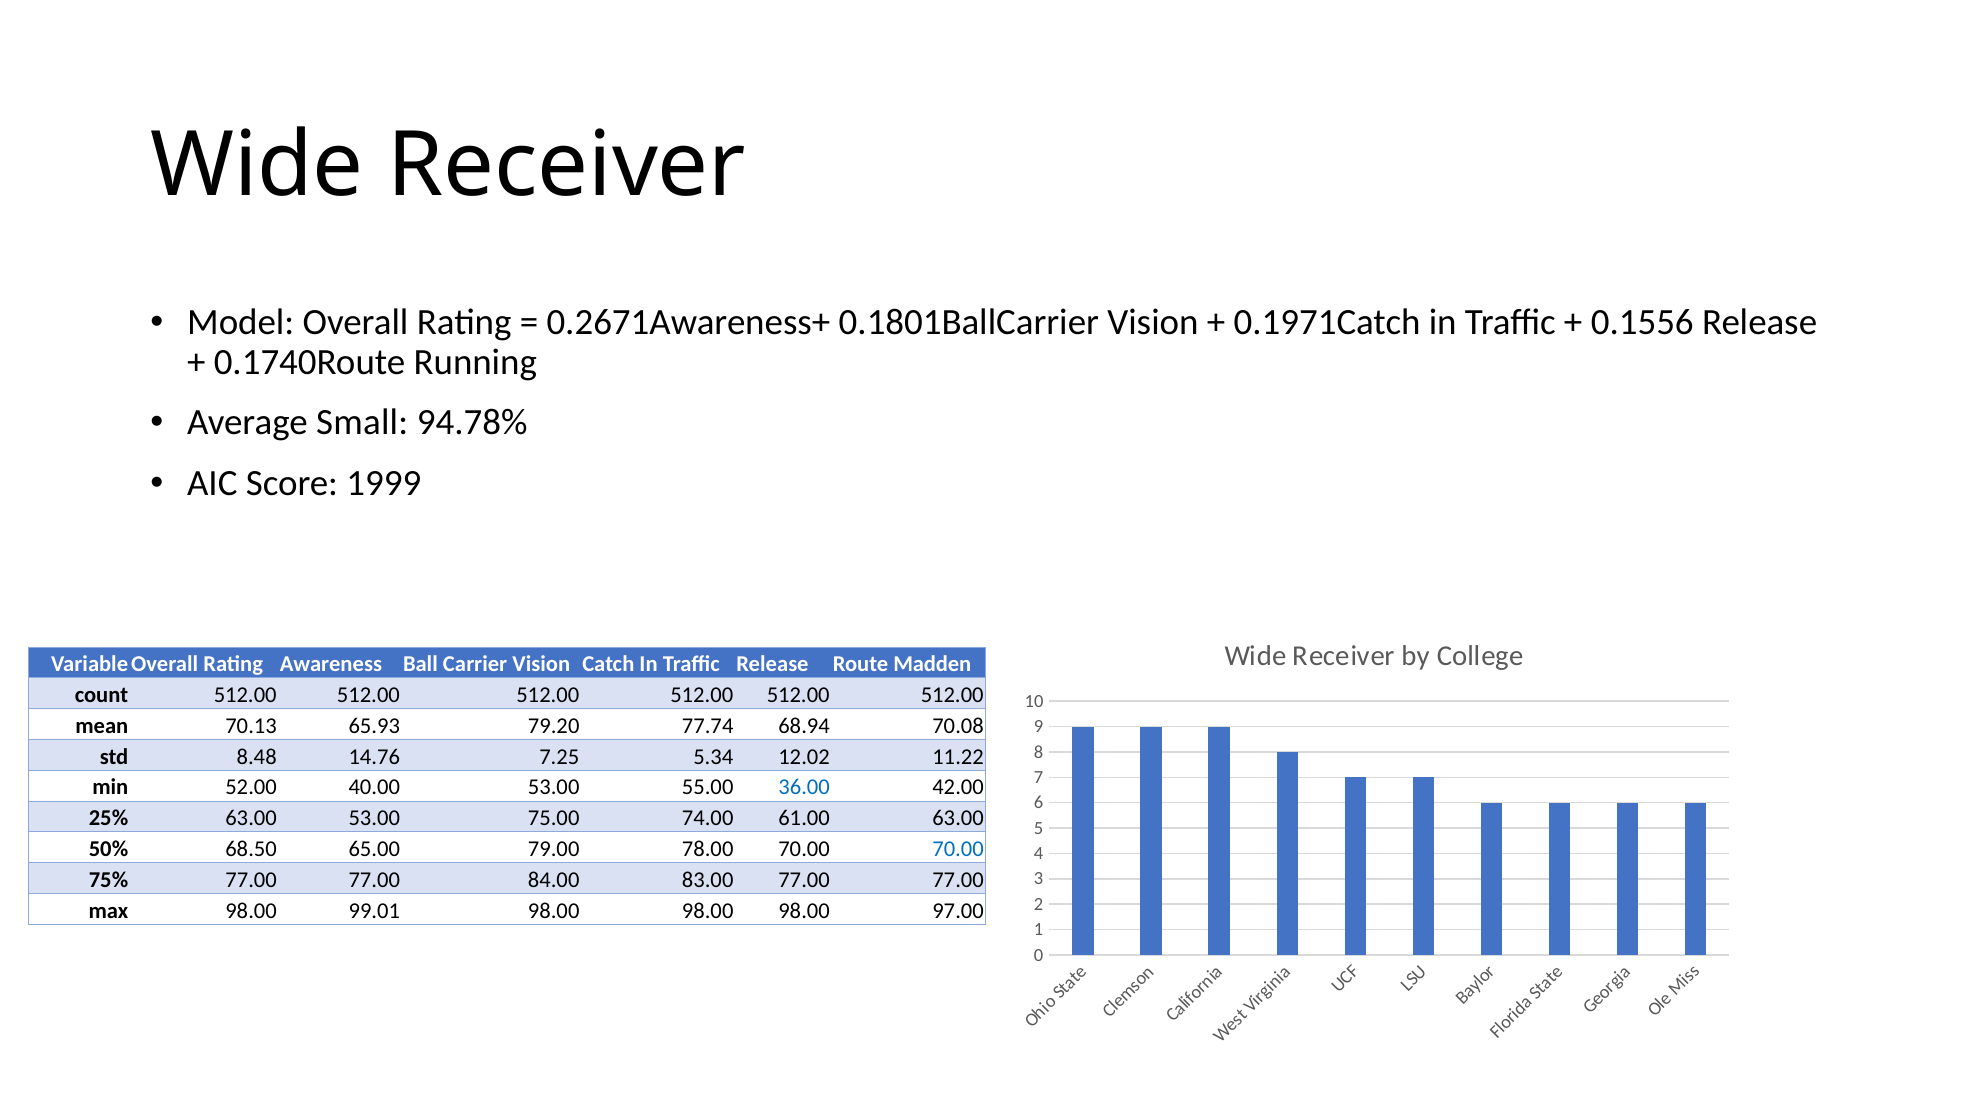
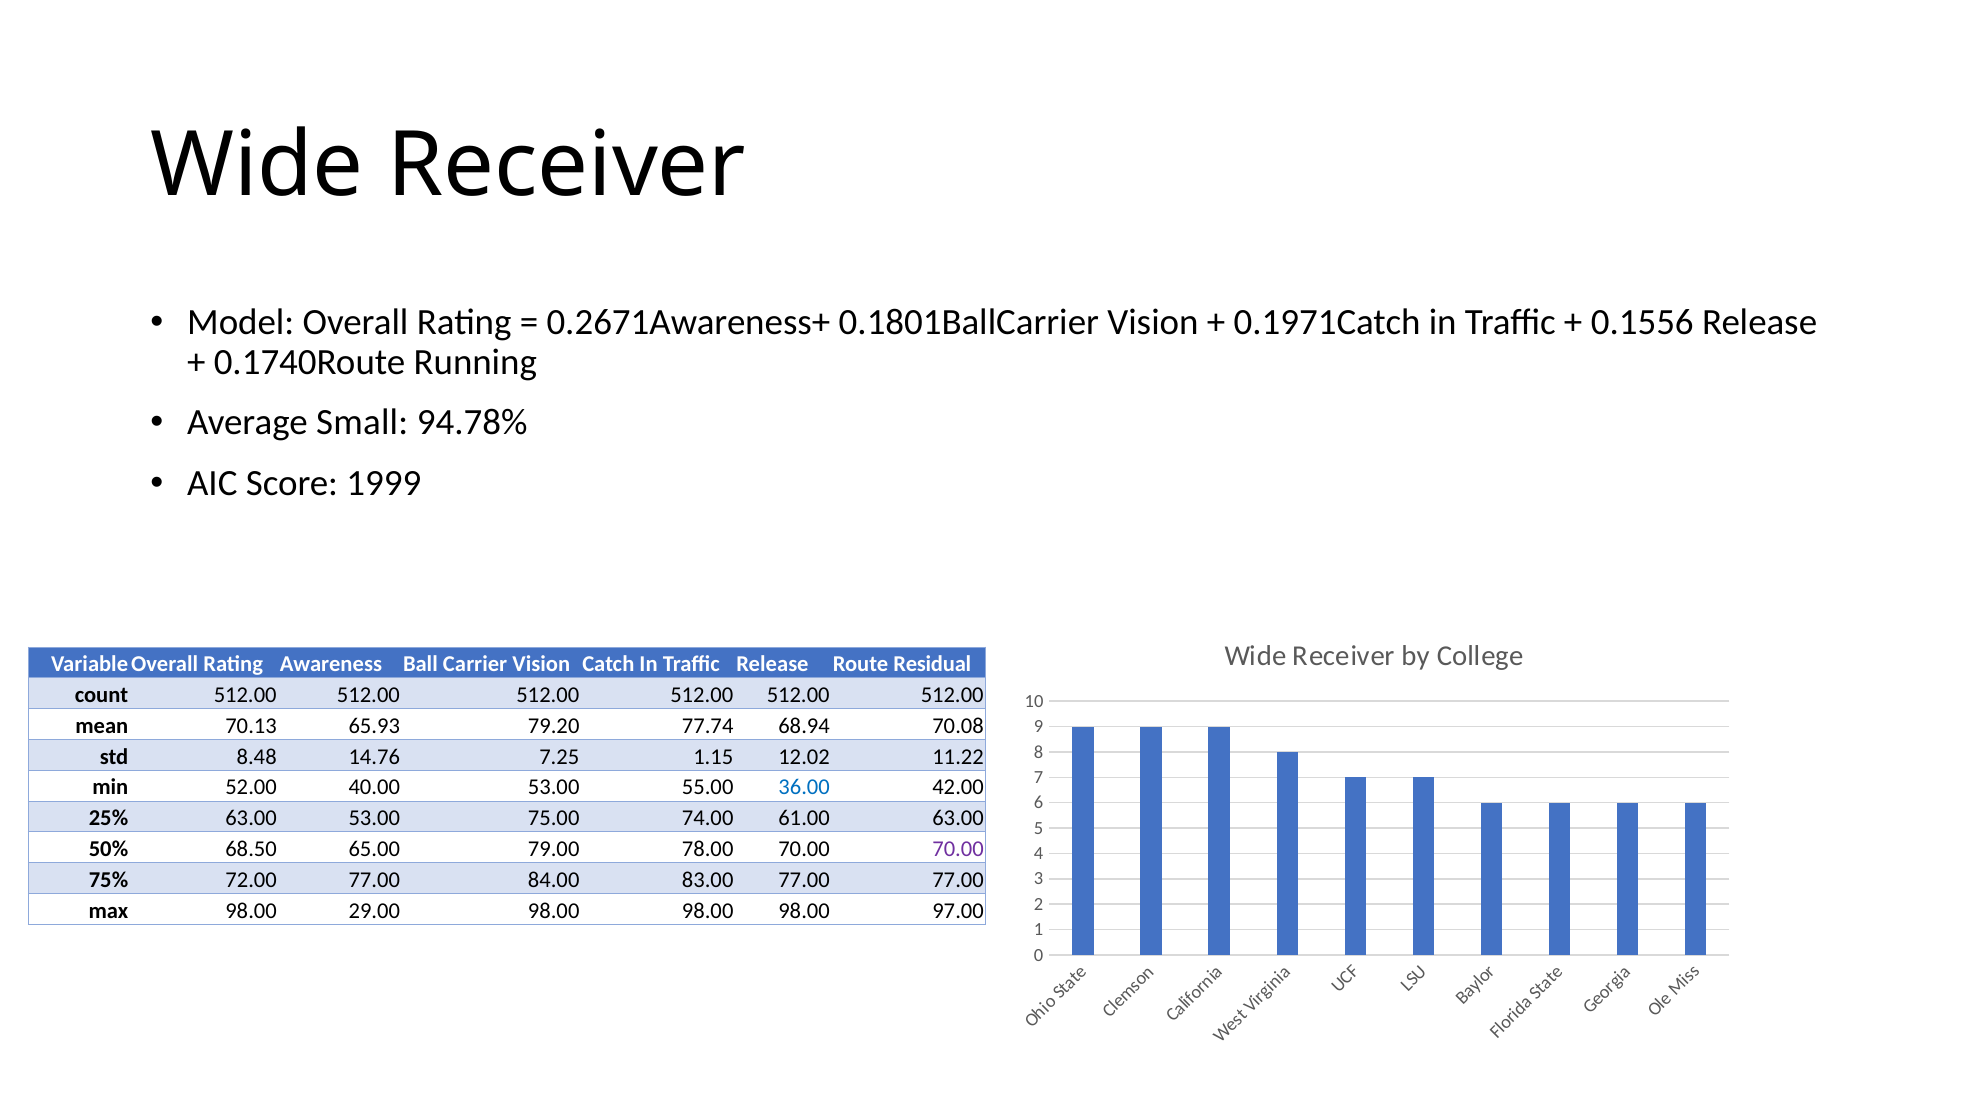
Madden: Madden -> Residual
5.34: 5.34 -> 1.15
70.00 at (958, 849) colour: blue -> purple
75% 77.00: 77.00 -> 72.00
99.01: 99.01 -> 29.00
